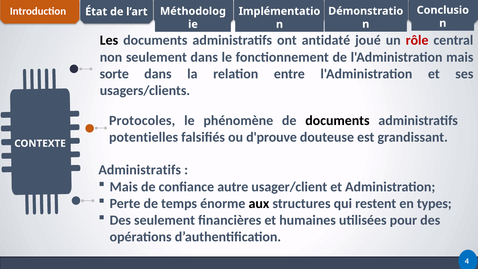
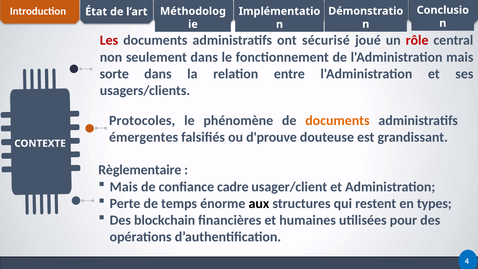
Les colour: black -> red
antidaté: antidaté -> sécurisé
documents at (337, 120) colour: black -> orange
potentielles: potentielles -> émergentes
Administratifs at (140, 170): Administratifs -> Règlementaire
autre: autre -> cadre
Des seulement: seulement -> blockchain
